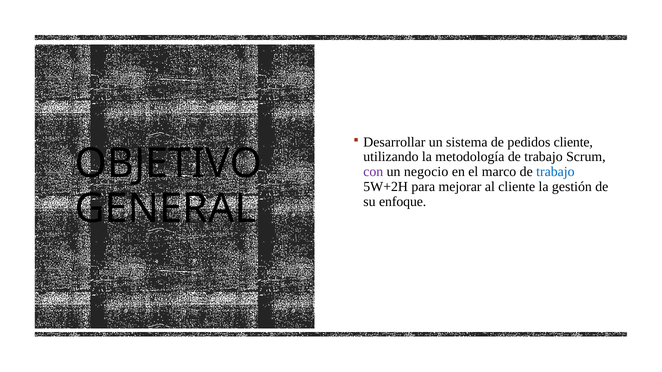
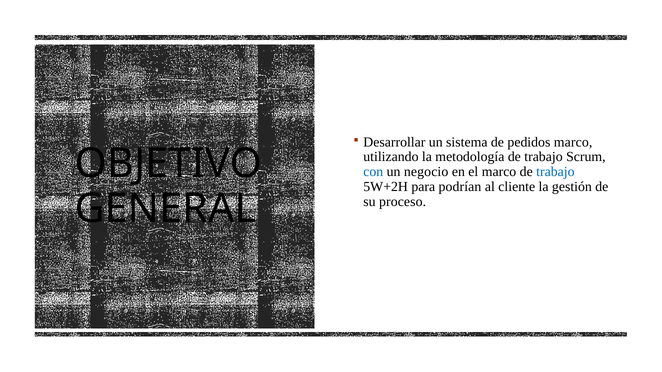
pedidos cliente: cliente -> marco
con colour: purple -> blue
mejorar: mejorar -> podrían
enfoque: enfoque -> proceso
